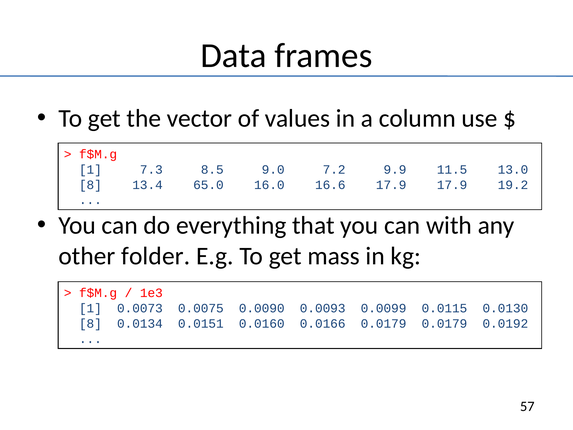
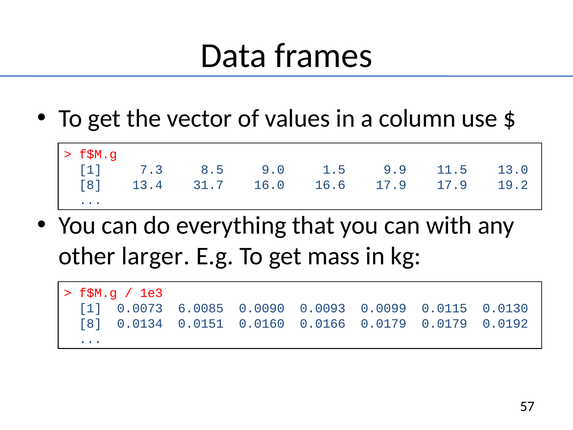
7.2: 7.2 -> 1.5
65.0: 65.0 -> 31.7
folder: folder -> larger
0.0075: 0.0075 -> 6.0085
